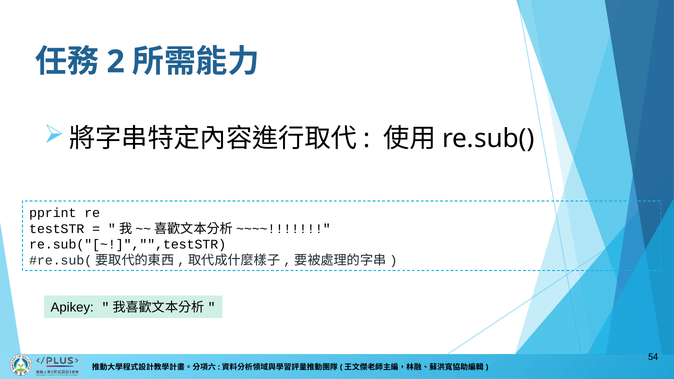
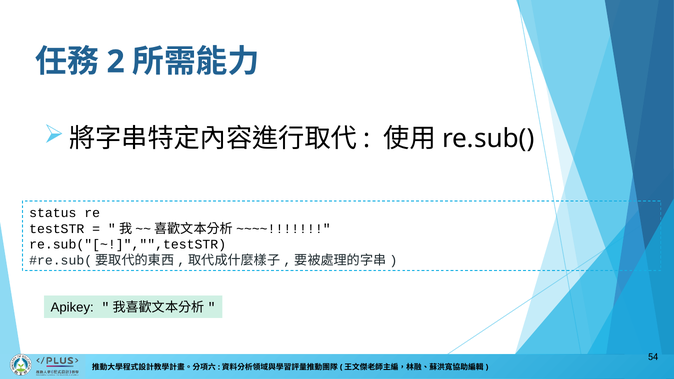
pprint: pprint -> status
